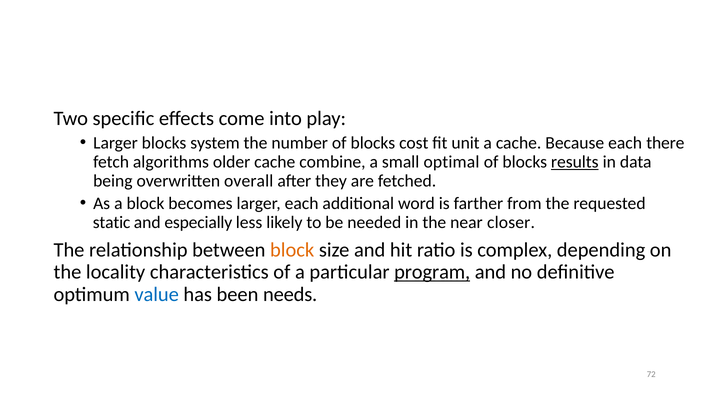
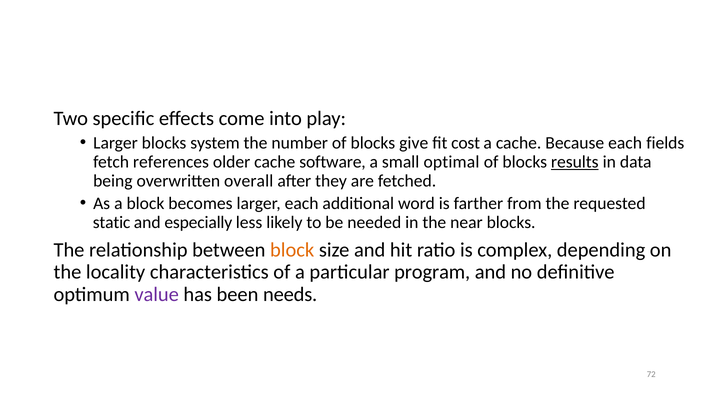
cost: cost -> give
unit: unit -> cost
there: there -> fields
algorithms: algorithms -> references
combine: combine -> software
near closer: closer -> blocks
program underline: present -> none
value colour: blue -> purple
